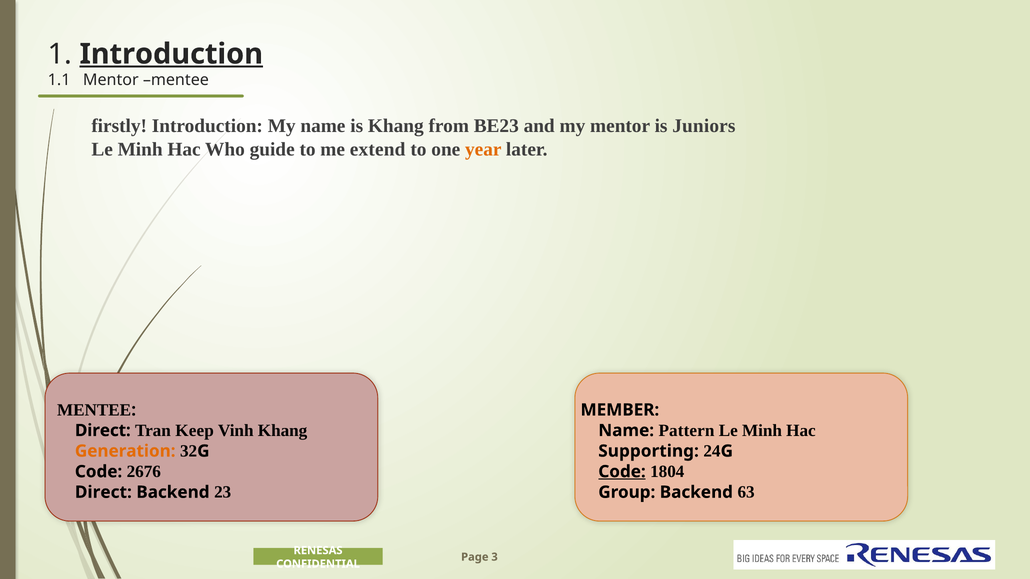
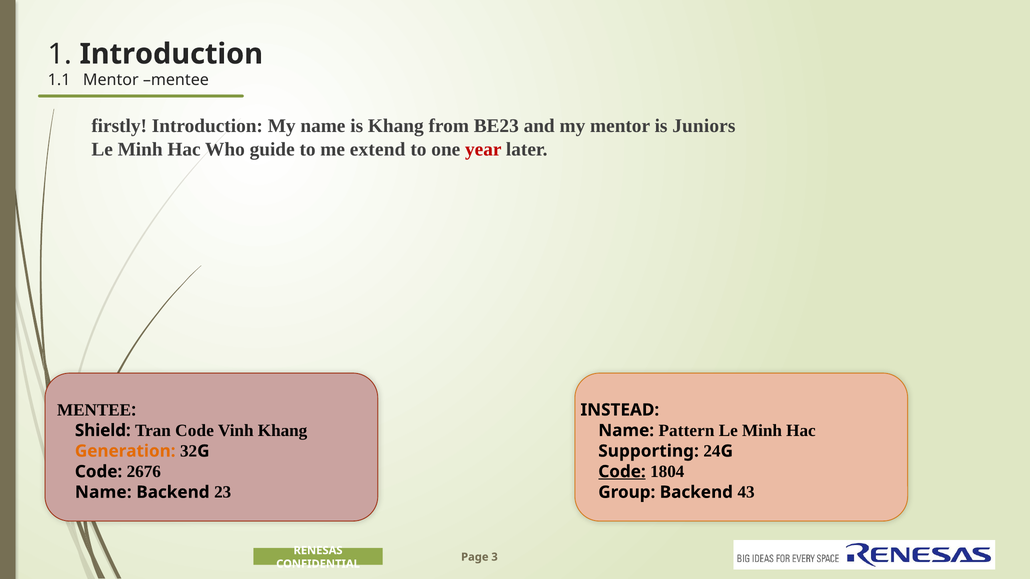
Introduction at (171, 54) underline: present -> none
year colour: orange -> red
MEMBER: MEMBER -> INSTEAD
Direct at (103, 431): Direct -> Shield
Tran Keep: Keep -> Code
Direct at (103, 493): Direct -> Name
63: 63 -> 43
